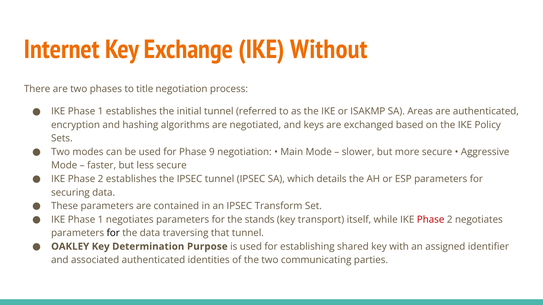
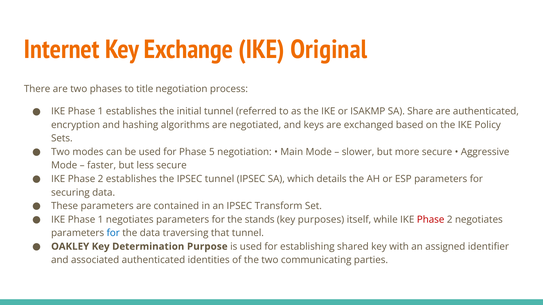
Without: Without -> Original
Areas: Areas -> Share
9: 9 -> 5
transport: transport -> purposes
for at (113, 233) colour: black -> blue
